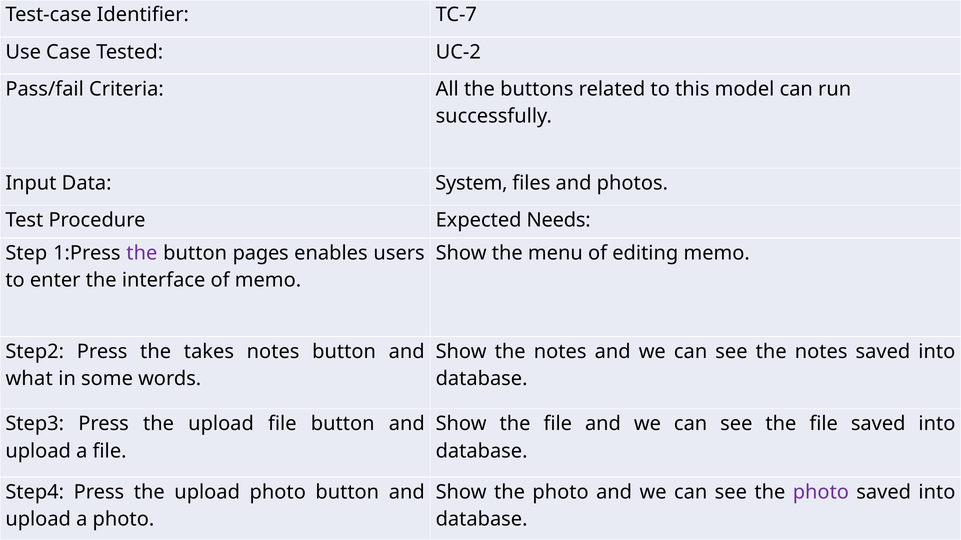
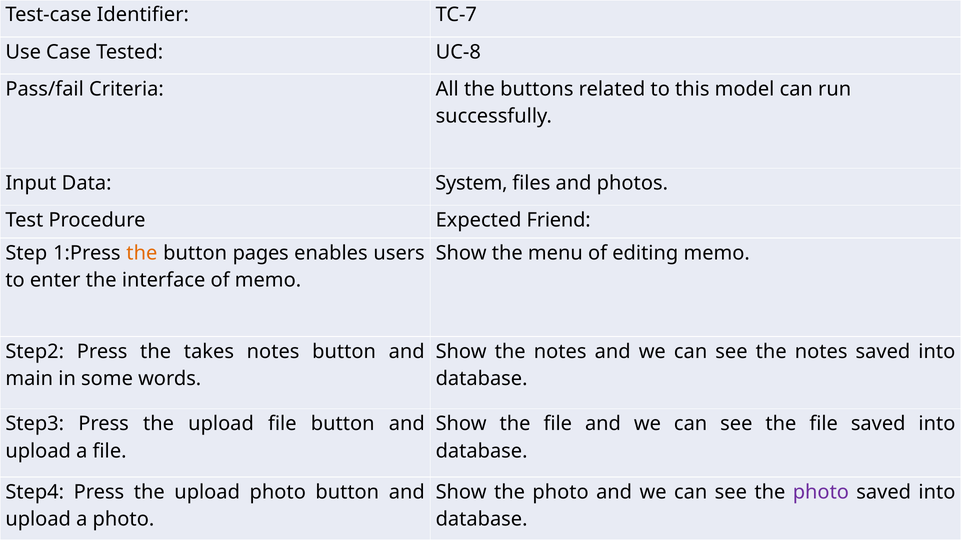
UC-2: UC-2 -> UC-8
Needs: Needs -> Friend
the at (142, 253) colour: purple -> orange
what: what -> main
